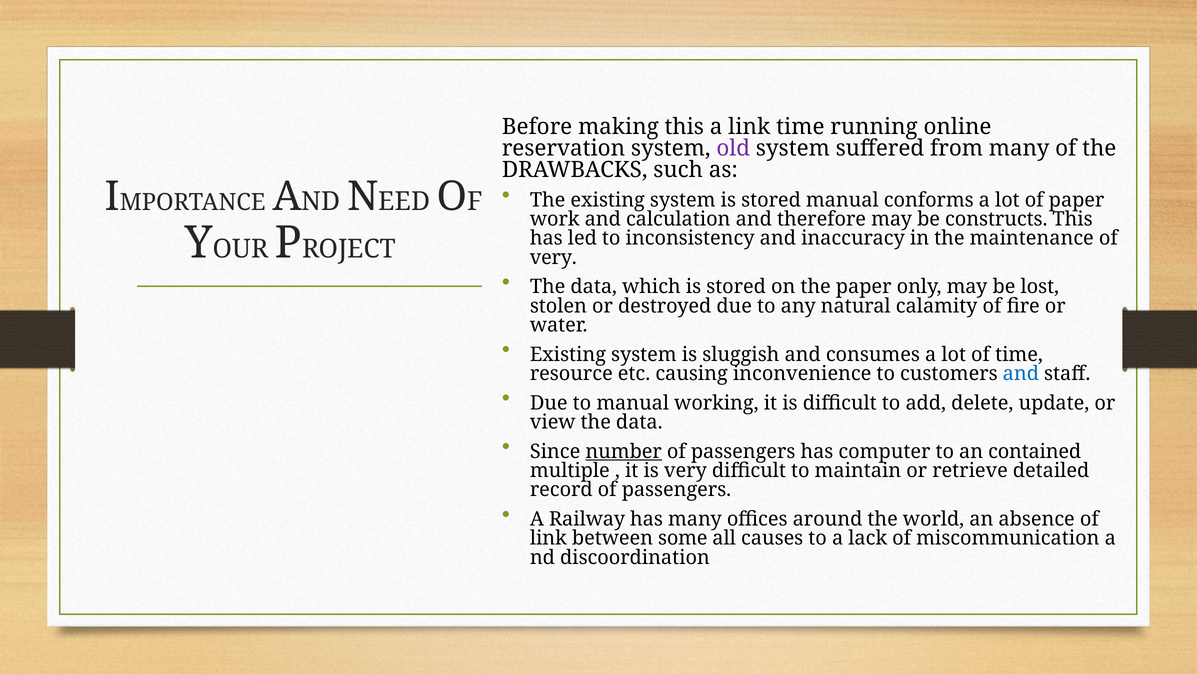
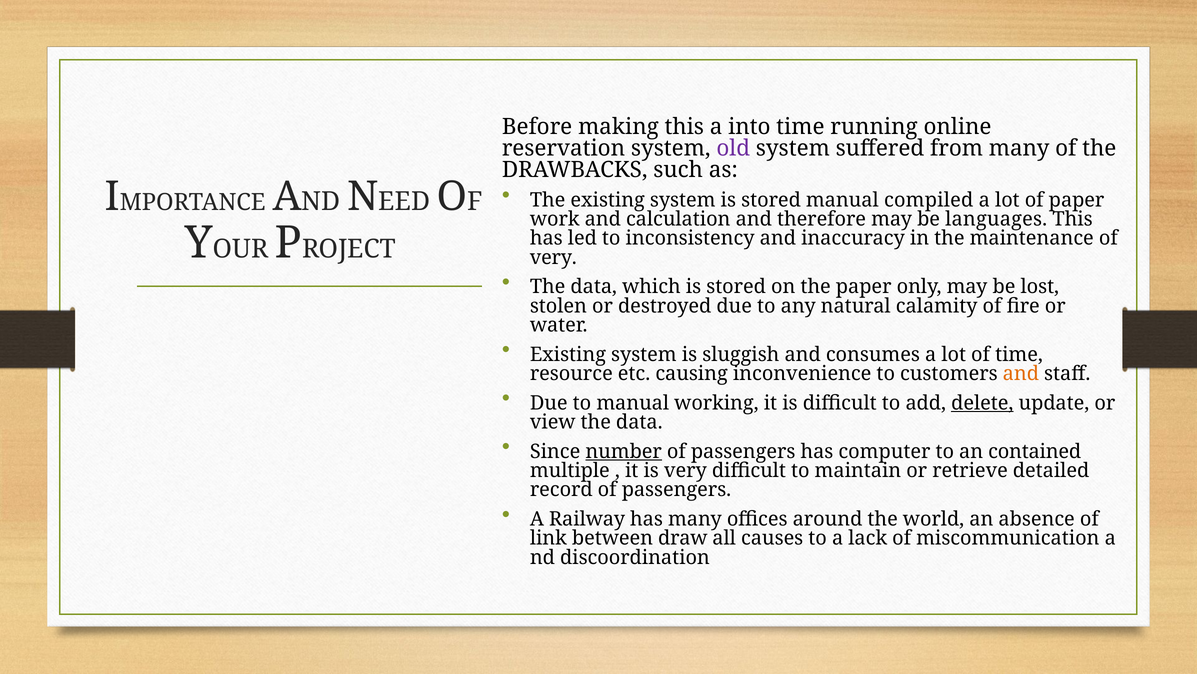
a link: link -> into
conforms: conforms -> compiled
constructs: constructs -> languages
and at (1021, 373) colour: blue -> orange
delete underline: none -> present
some: some -> draw
